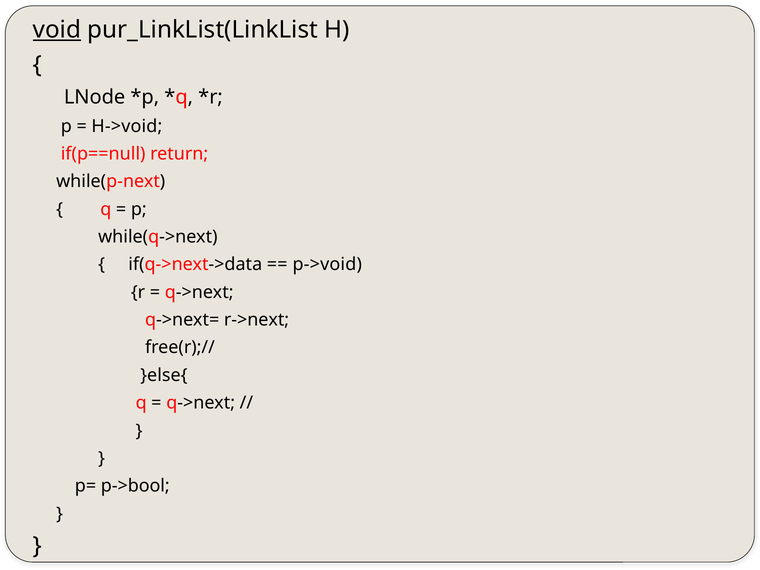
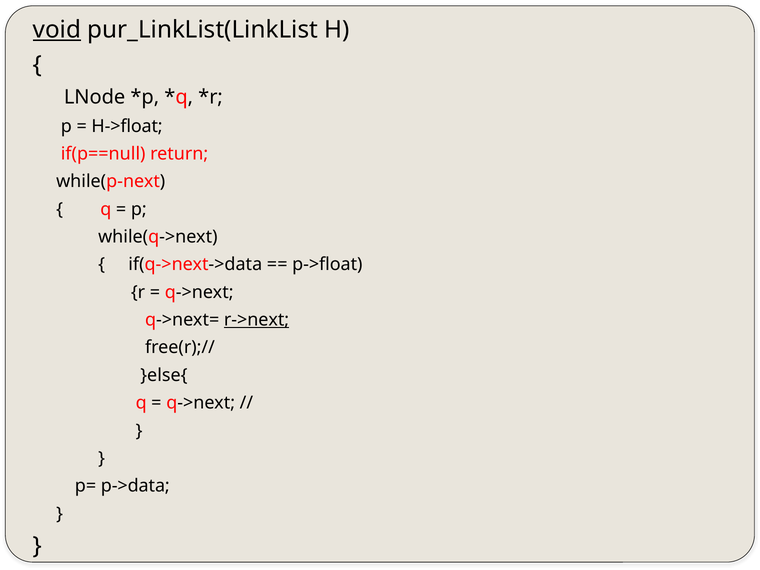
H->void: H->void -> H->float
p->void: p->void -> p->float
r->next underline: none -> present
p->bool: p->bool -> p->data
